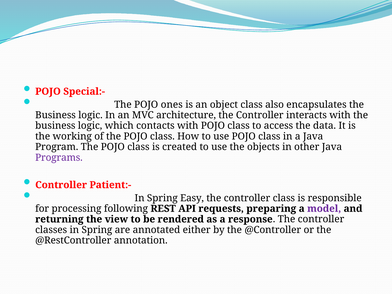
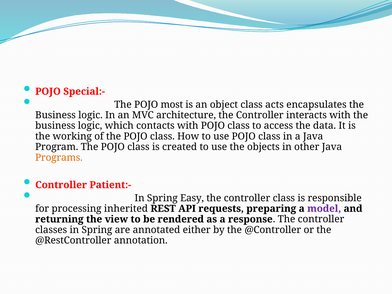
ones: ones -> most
also: also -> acts
Programs colour: purple -> orange
following: following -> inherited
